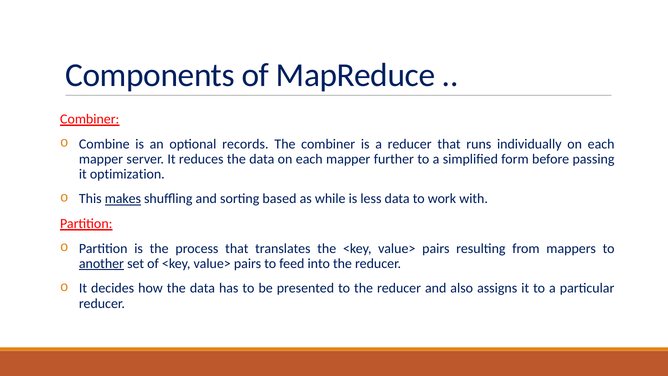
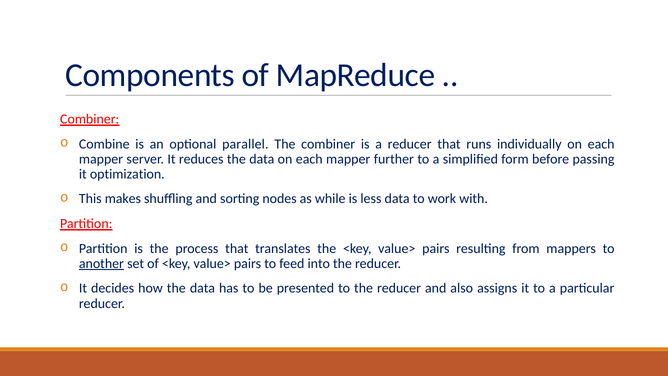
records: records -> parallel
makes underline: present -> none
based: based -> nodes
